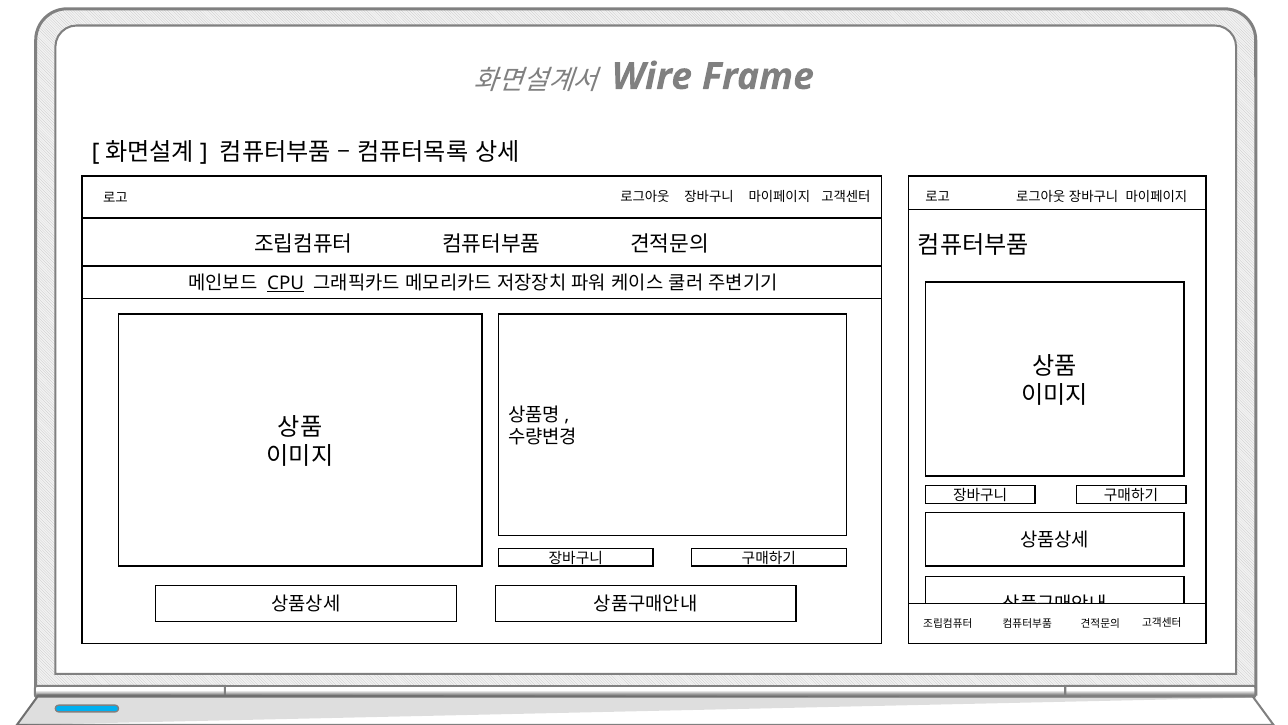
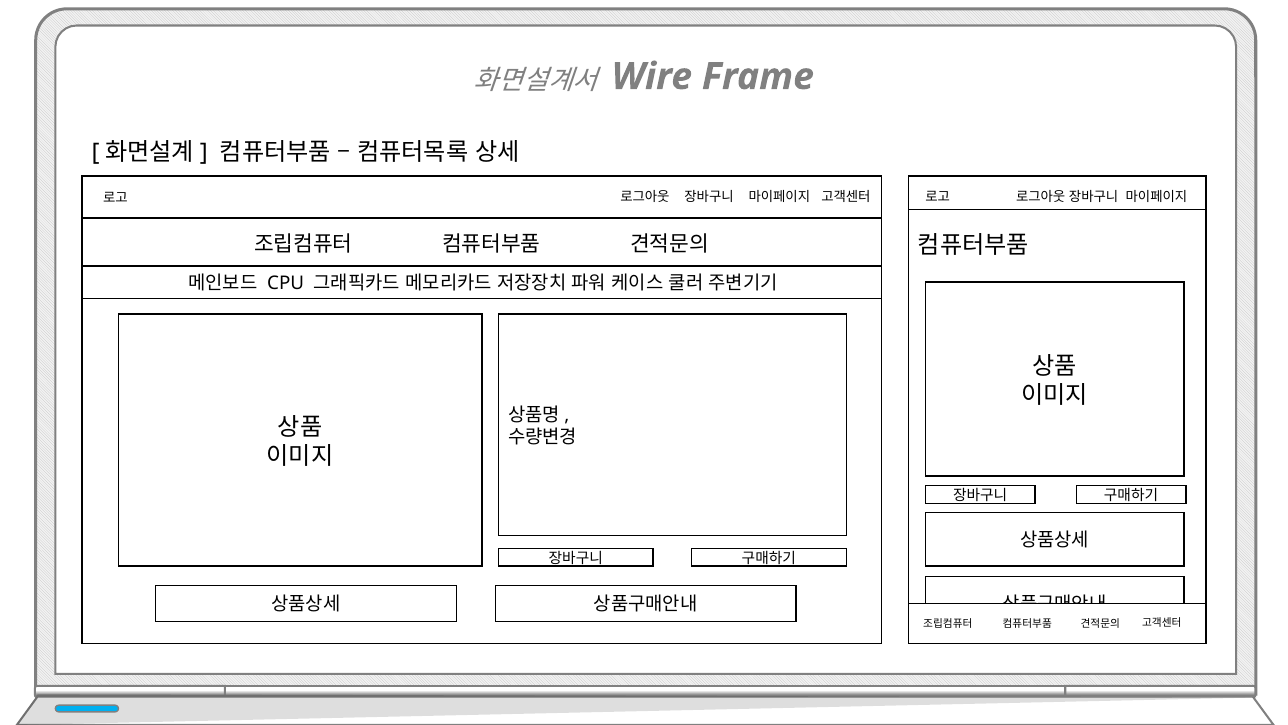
CPU underline: present -> none
